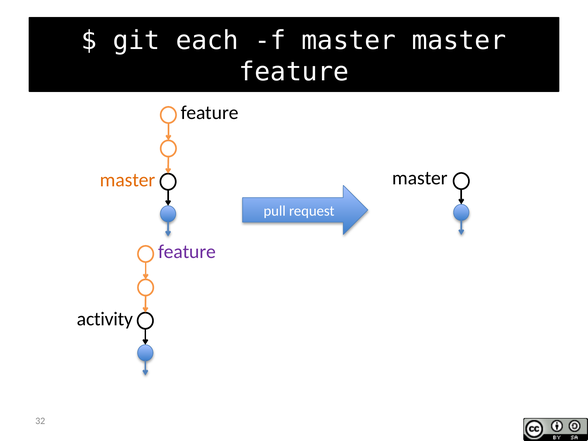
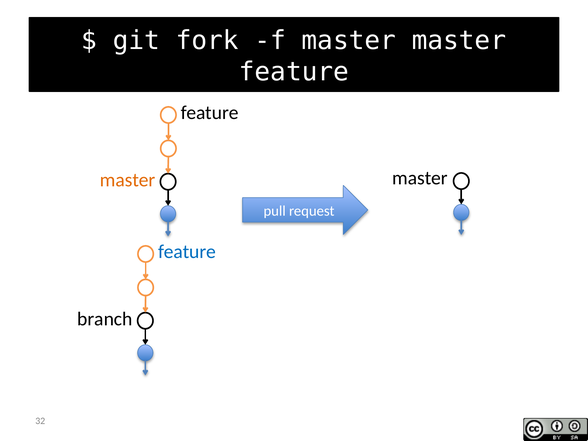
each: each -> fork
feature at (187, 252) colour: purple -> blue
activity: activity -> branch
